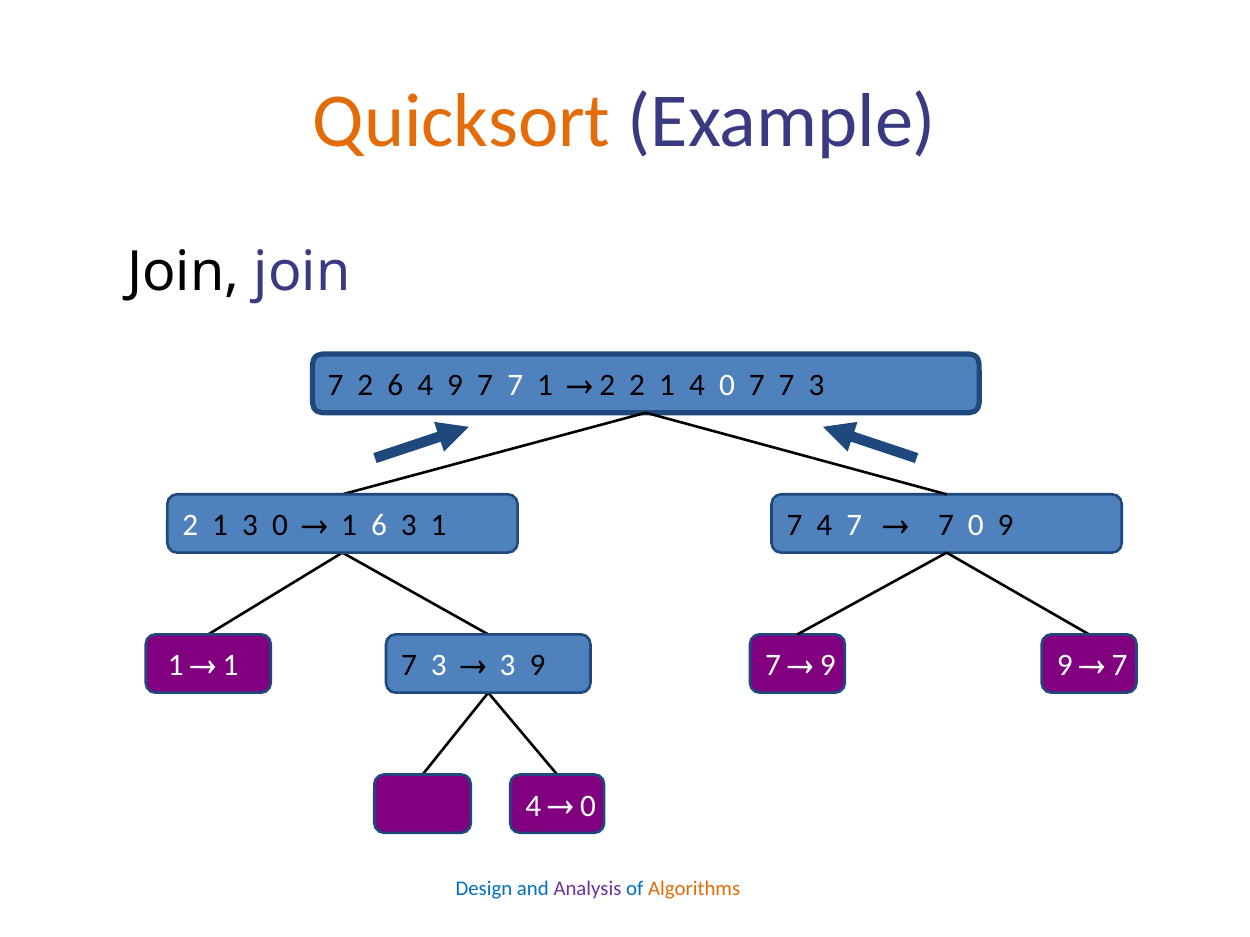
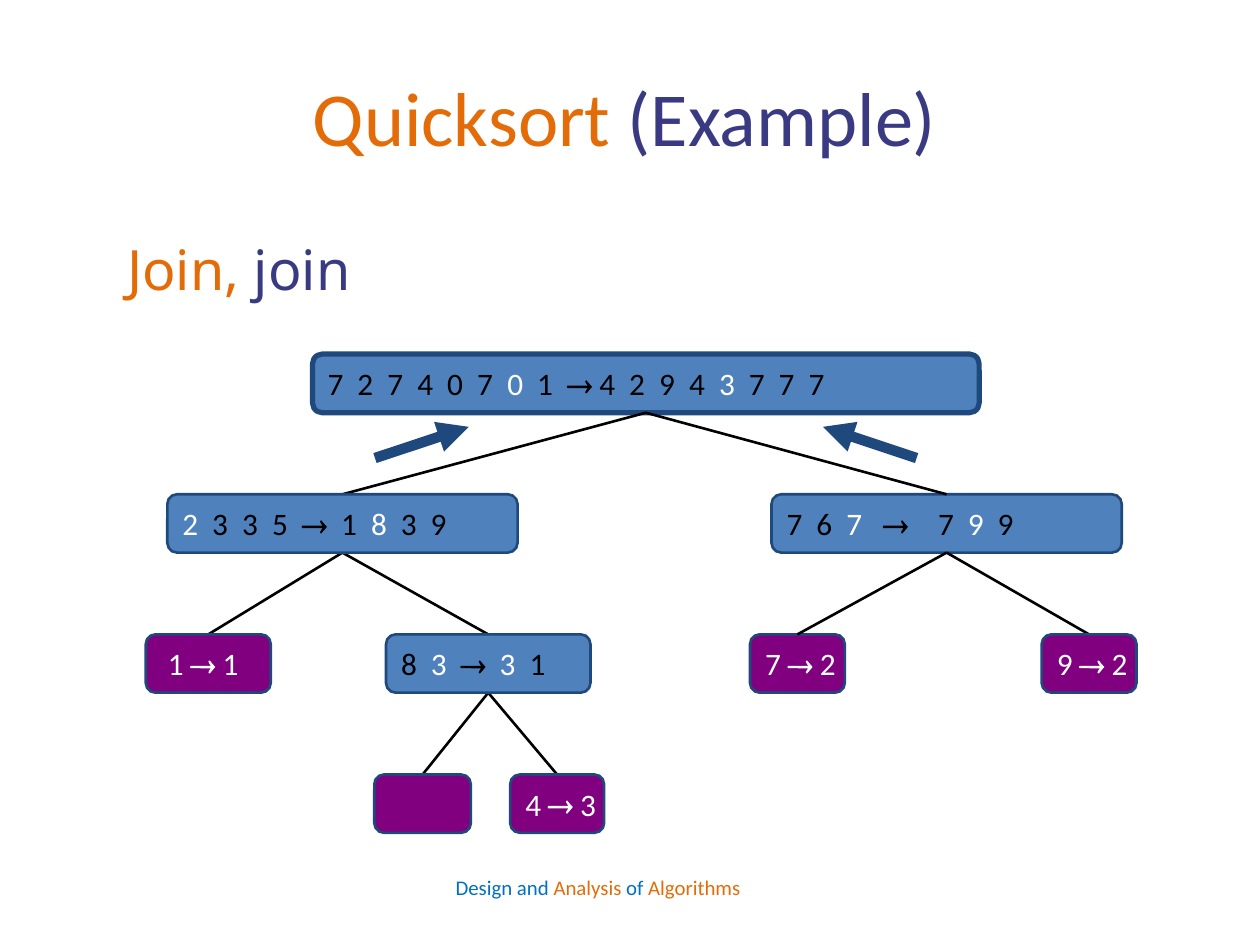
Join at (183, 273) colour: black -> orange
7 2 6: 6 -> 7
4 9: 9 -> 0
7 at (515, 386): 7 -> 0
2 at (607, 386): 2 -> 4
1 at (667, 386): 1 -> 9
4 0: 0 -> 3
7 7 3: 3 -> 7
1 at (220, 526): 1 -> 3
3 0: 0 -> 5
6 at (379, 526): 6 -> 8
1 at (439, 526): 1 -> 9
7 4: 4 -> 6
17 0: 0 -> 9
7 at (409, 666): 7 -> 8
3 9: 9 -> 1
9 at (828, 666): 9 -> 2
7 at (1119, 666): 7 -> 2
0 at (588, 806): 0 -> 3
Analysis colour: purple -> orange
